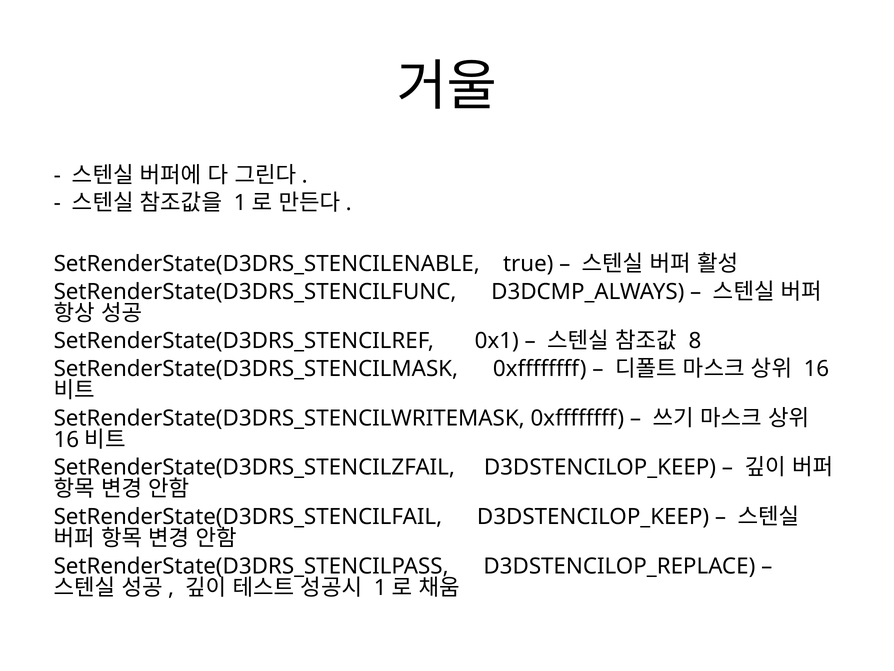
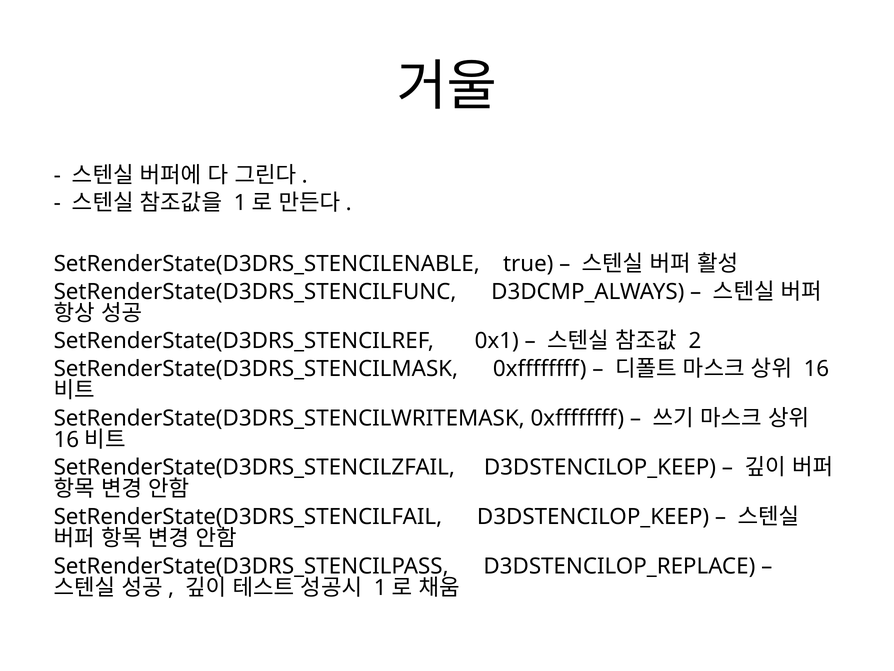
8: 8 -> 2
